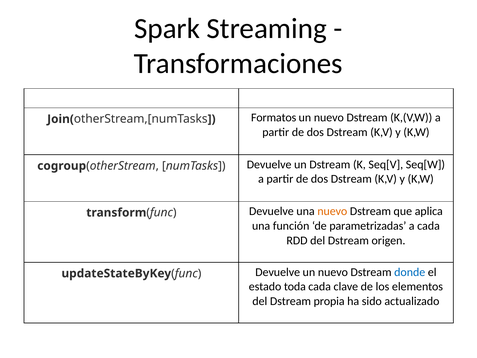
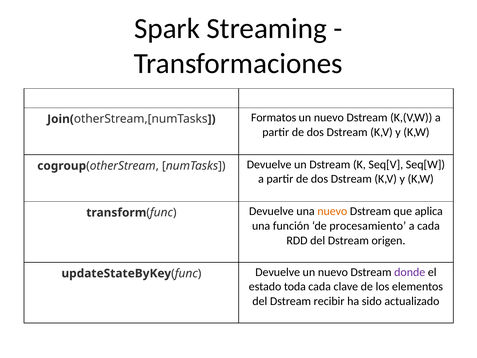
parametrizadas: parametrizadas -> procesamiento
donde colour: blue -> purple
propia: propia -> recibir
